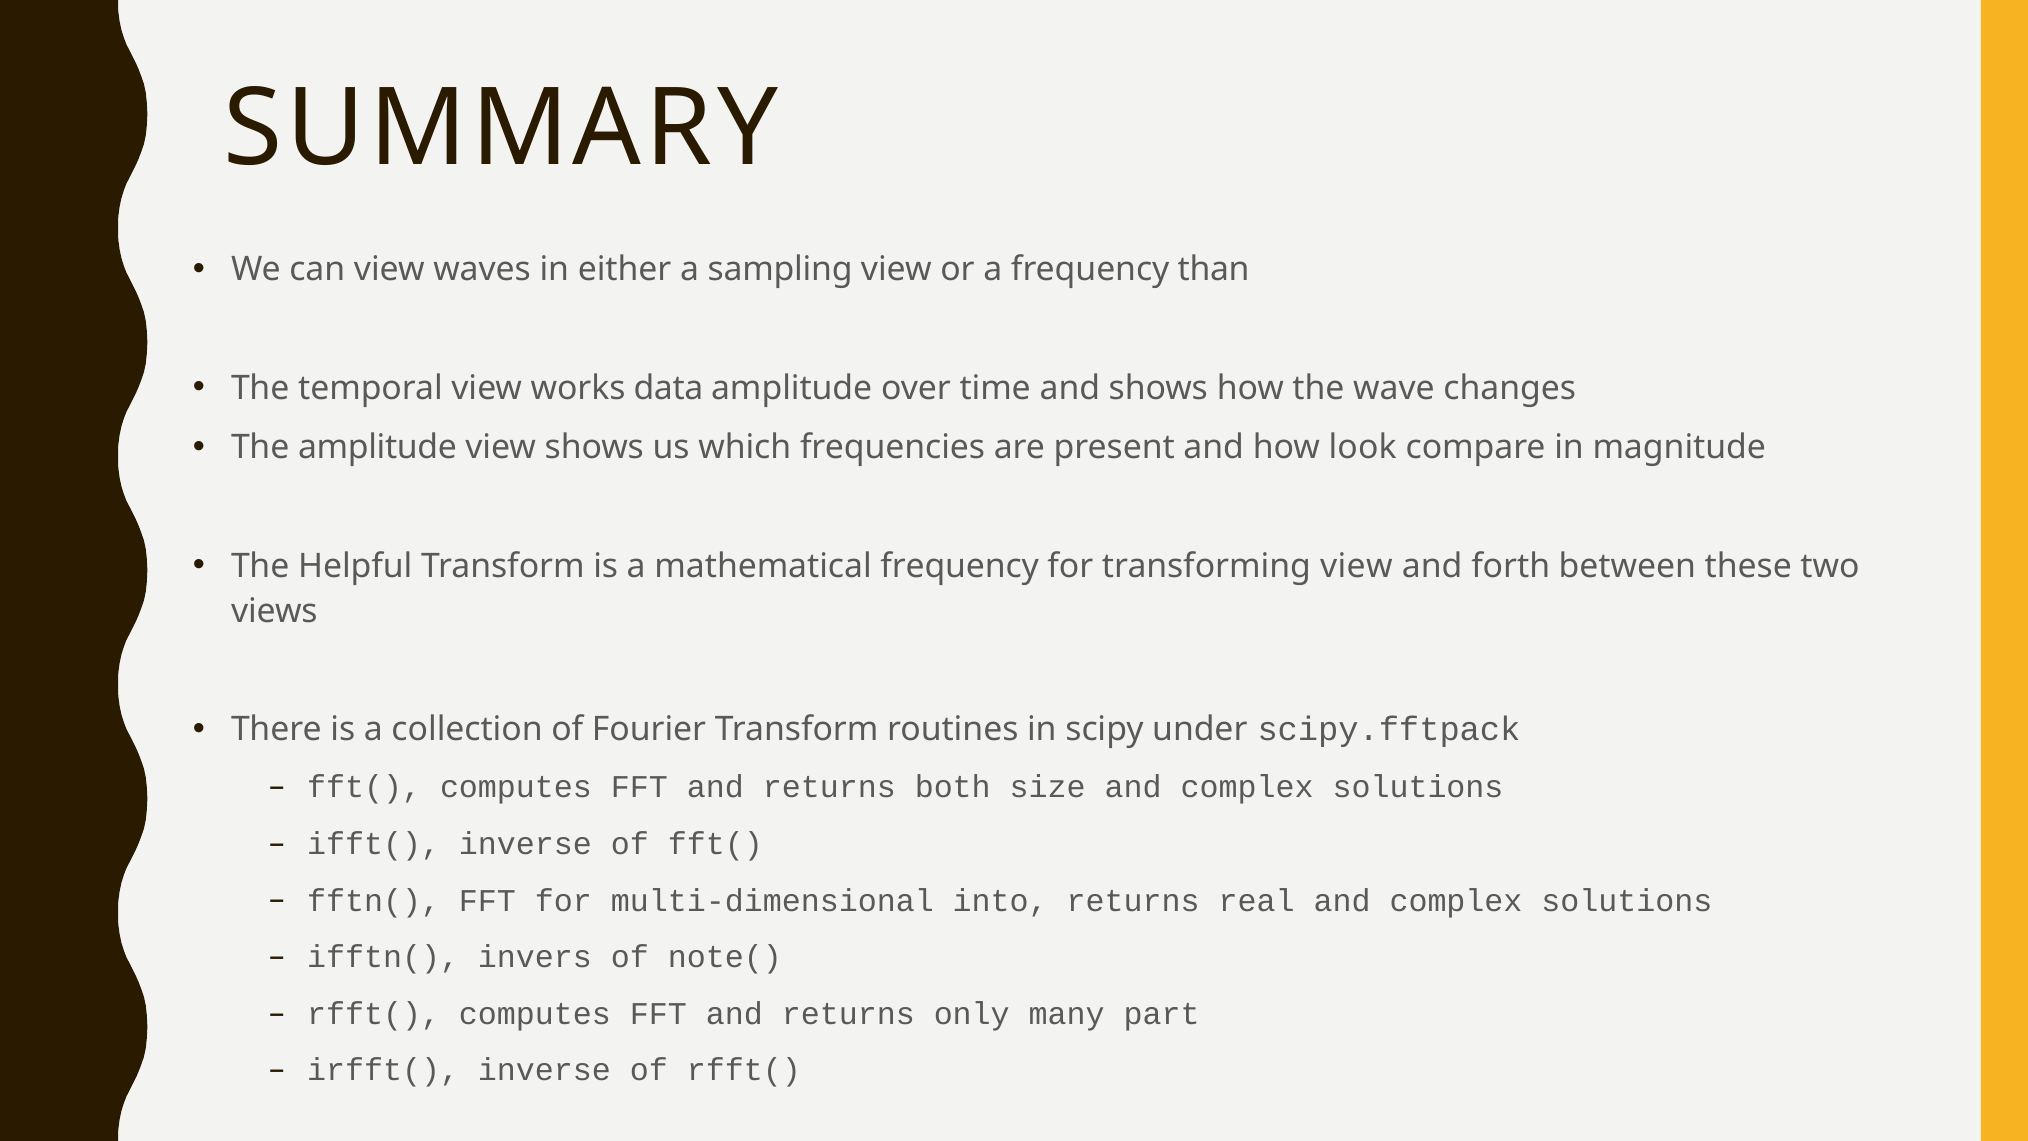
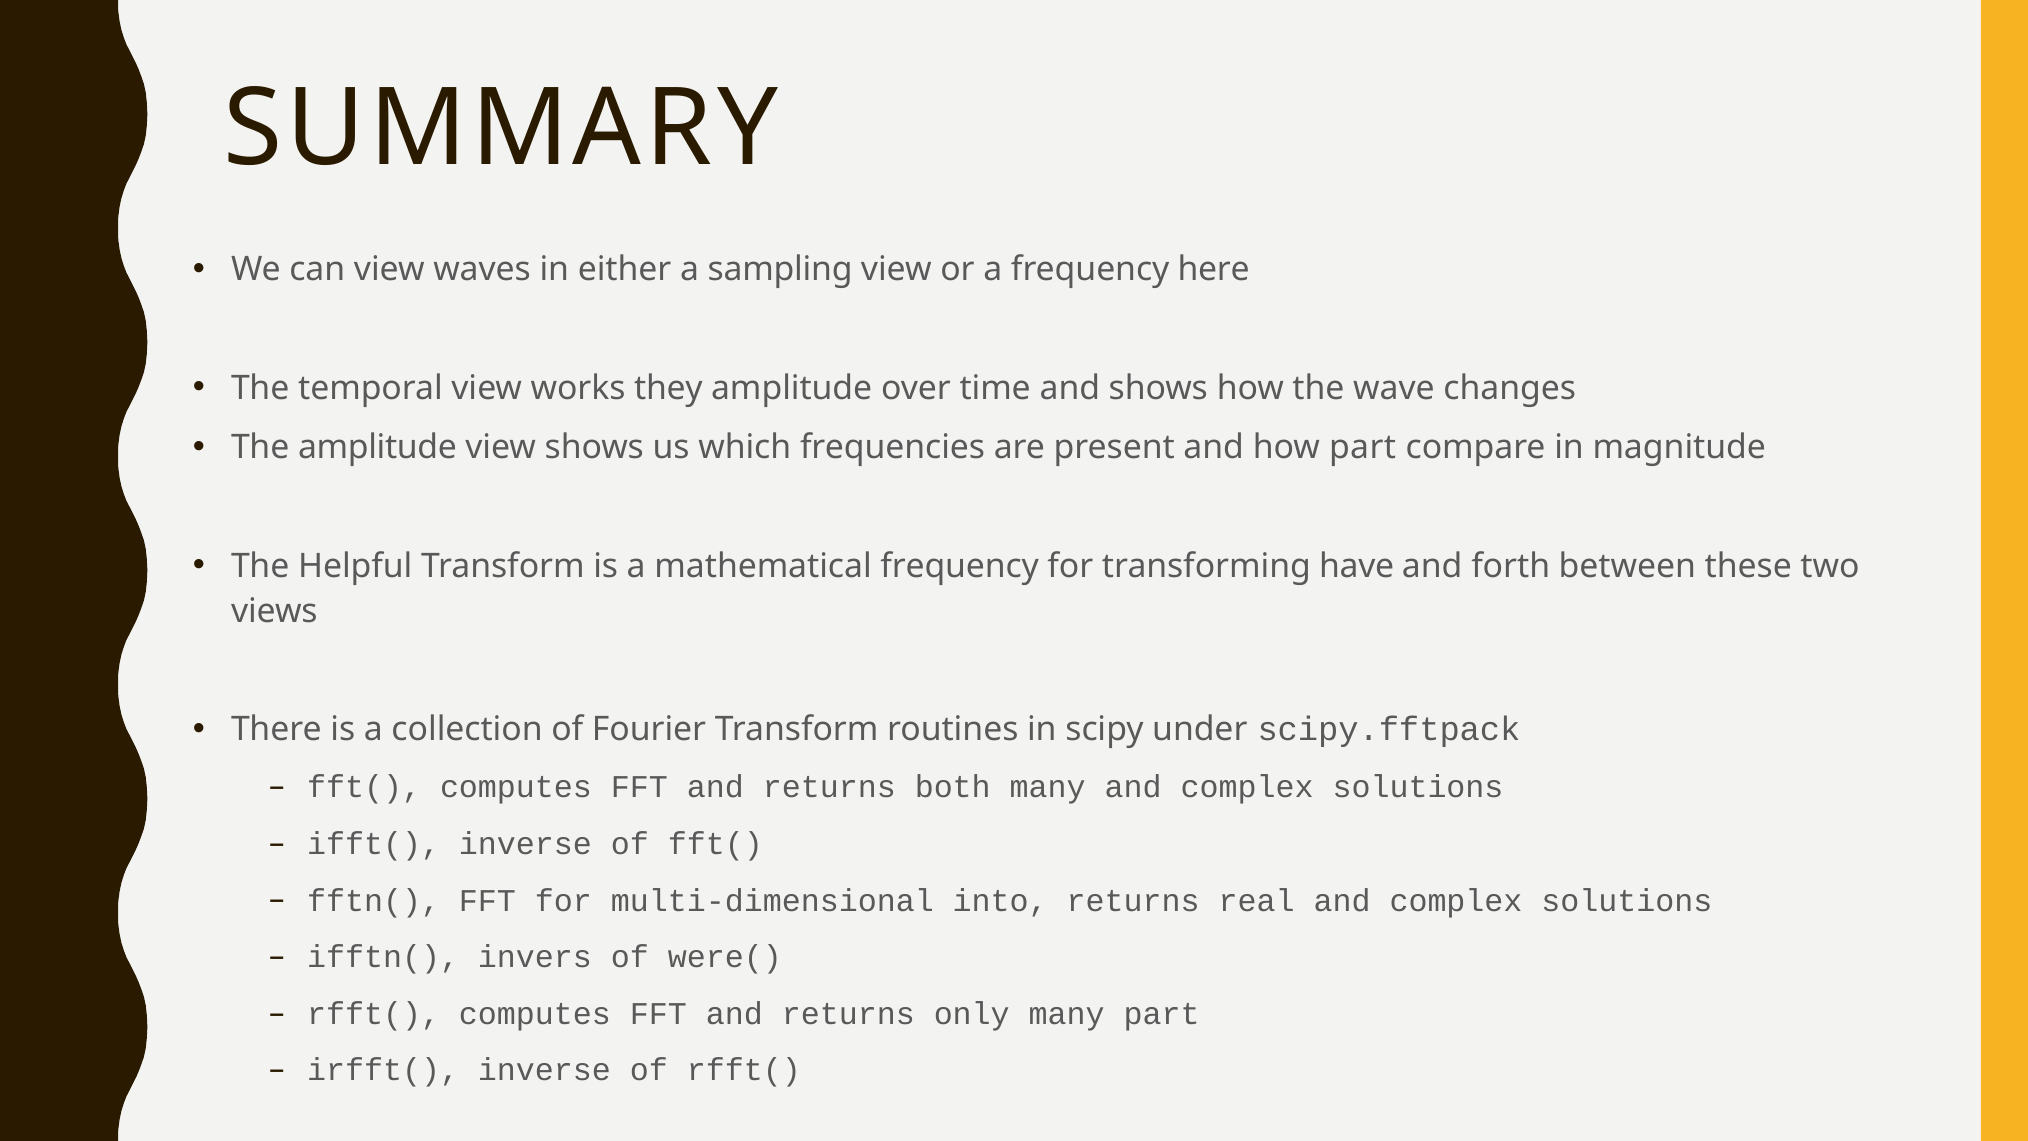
than: than -> here
data: data -> they
how look: look -> part
transforming view: view -> have
both size: size -> many
note(: note( -> were(
